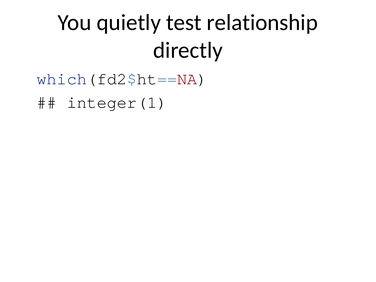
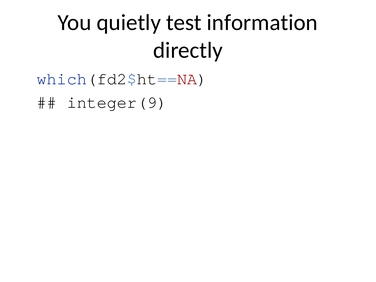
relationship: relationship -> information
integer(1: integer(1 -> integer(9
